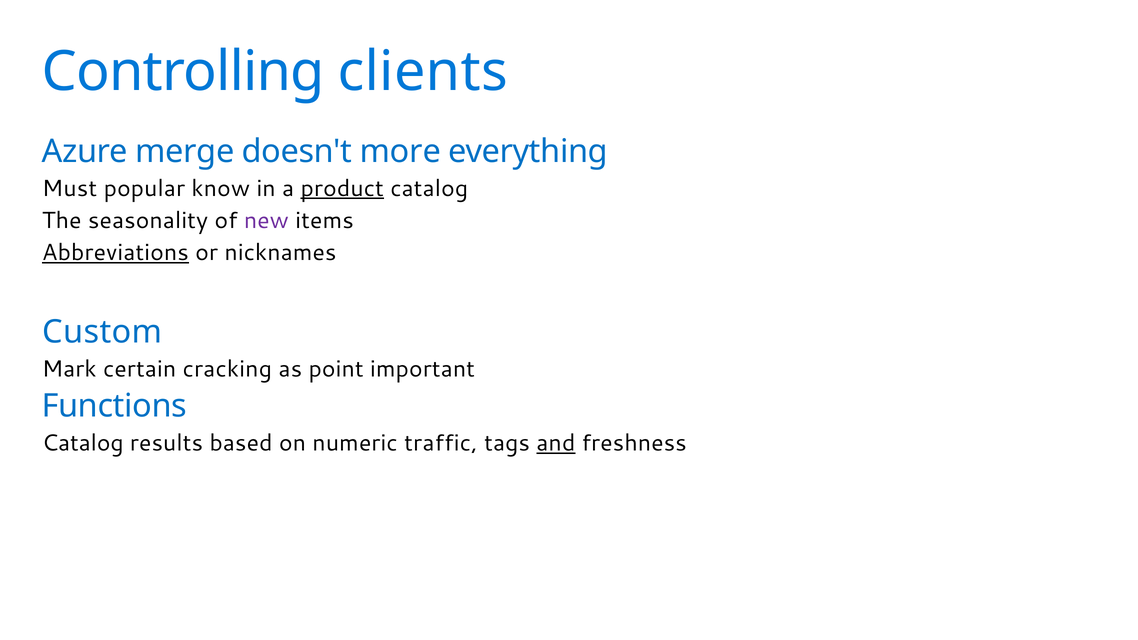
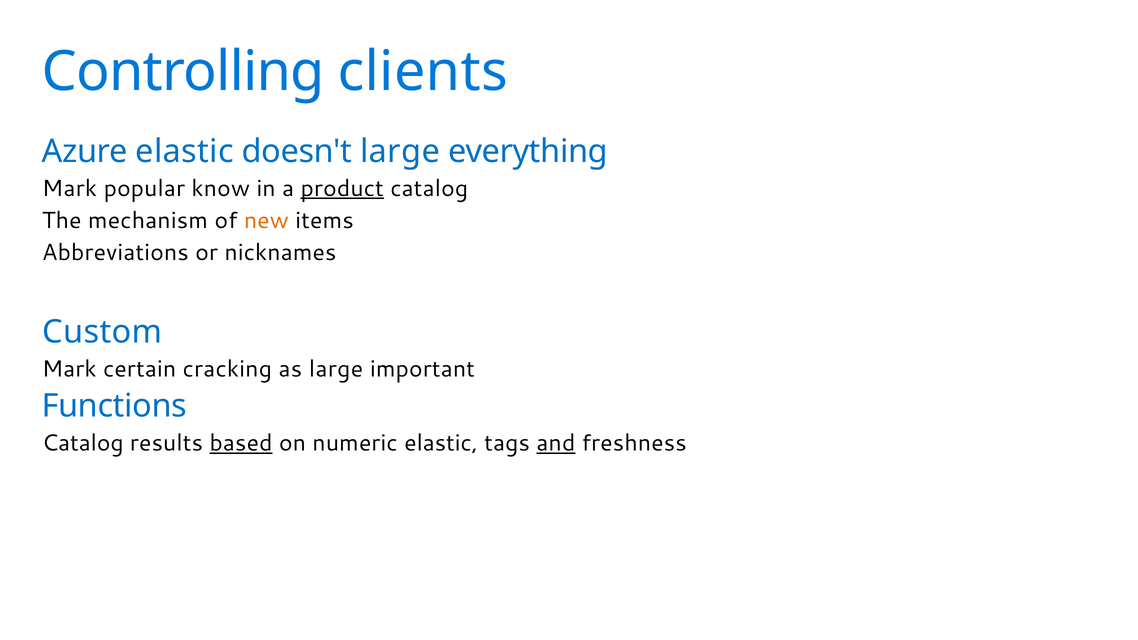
Azure merge: merge -> elastic
doesn't more: more -> large
Must at (70, 188): Must -> Mark
seasonality: seasonality -> mechanism
new colour: purple -> orange
Abbreviations underline: present -> none
as point: point -> large
based underline: none -> present
numeric traffic: traffic -> elastic
